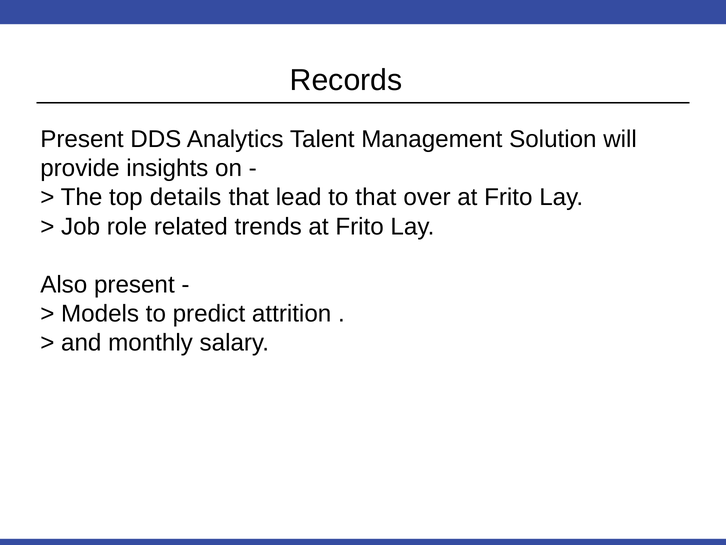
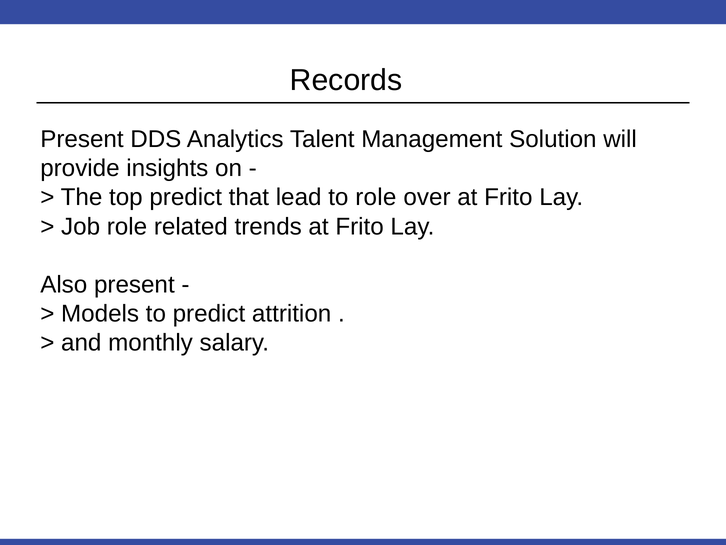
top details: details -> predict
to that: that -> role
